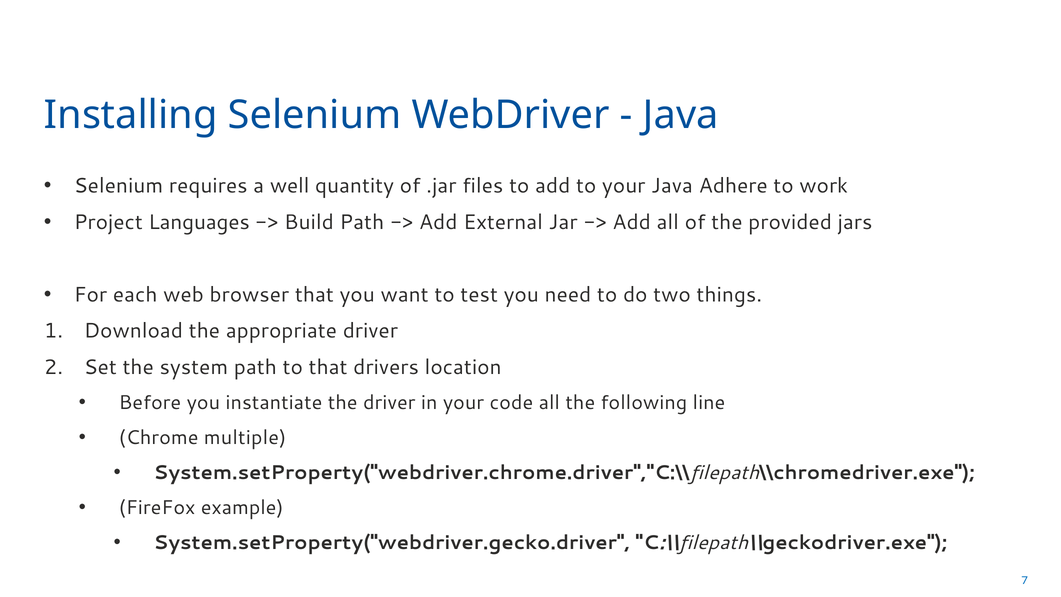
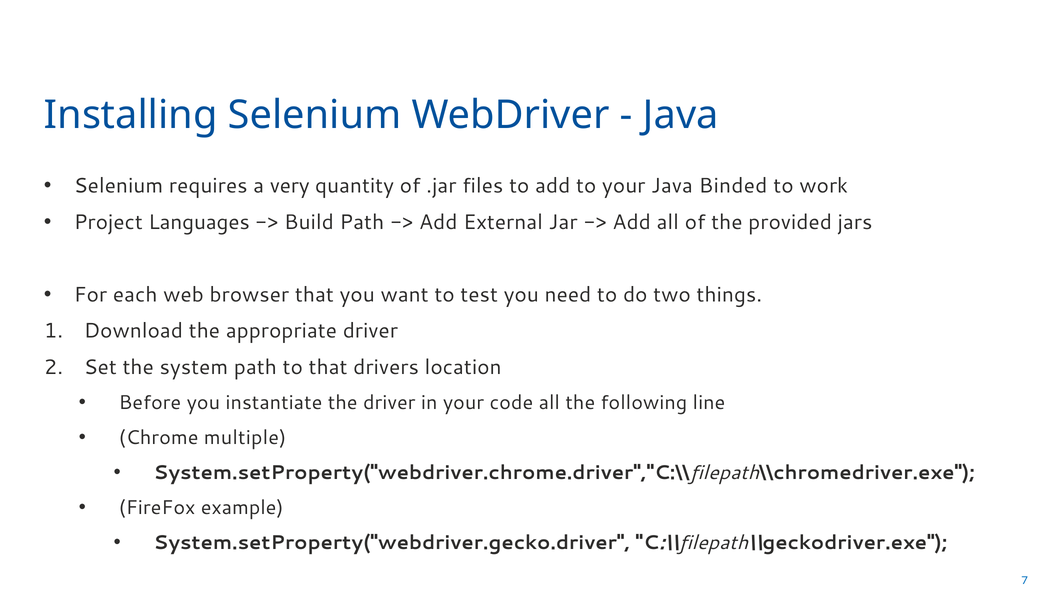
well: well -> very
Adhere: Adhere -> Binded
